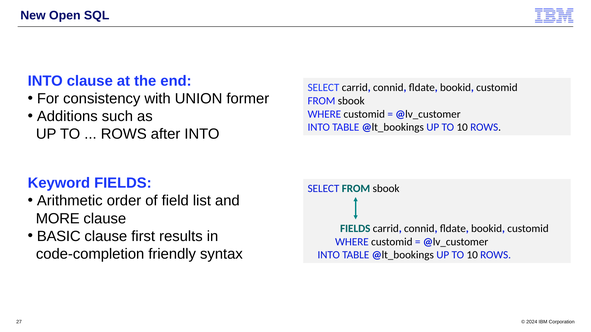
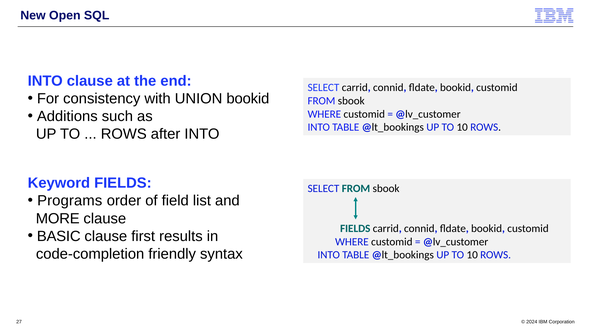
UNION former: former -> bookid
Arithmetic: Arithmetic -> Programs
